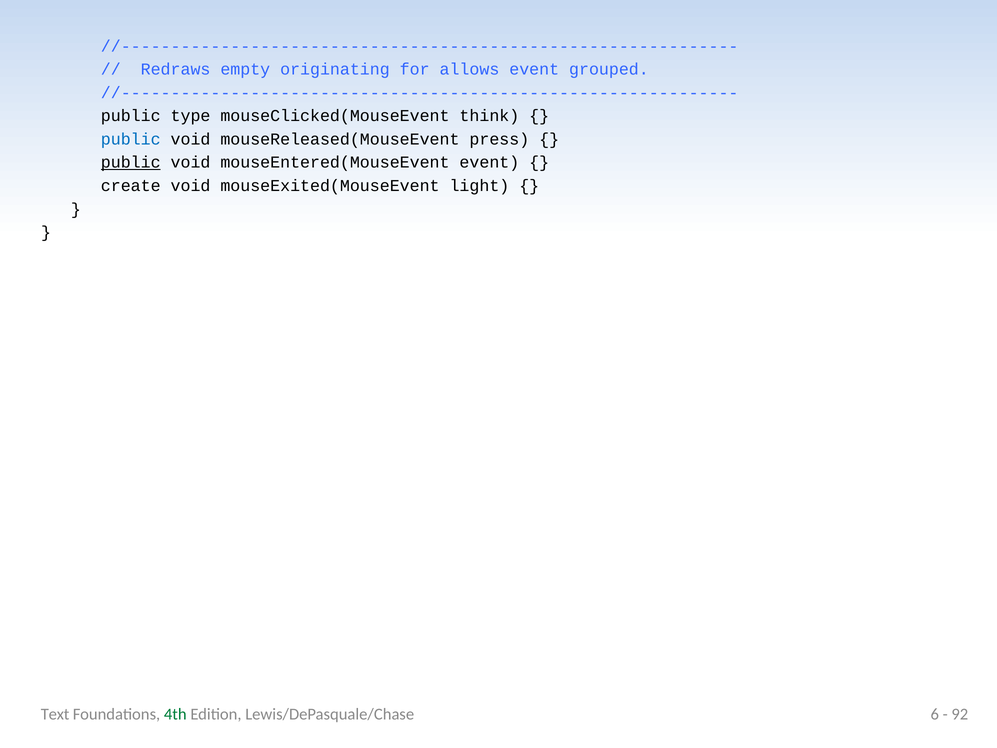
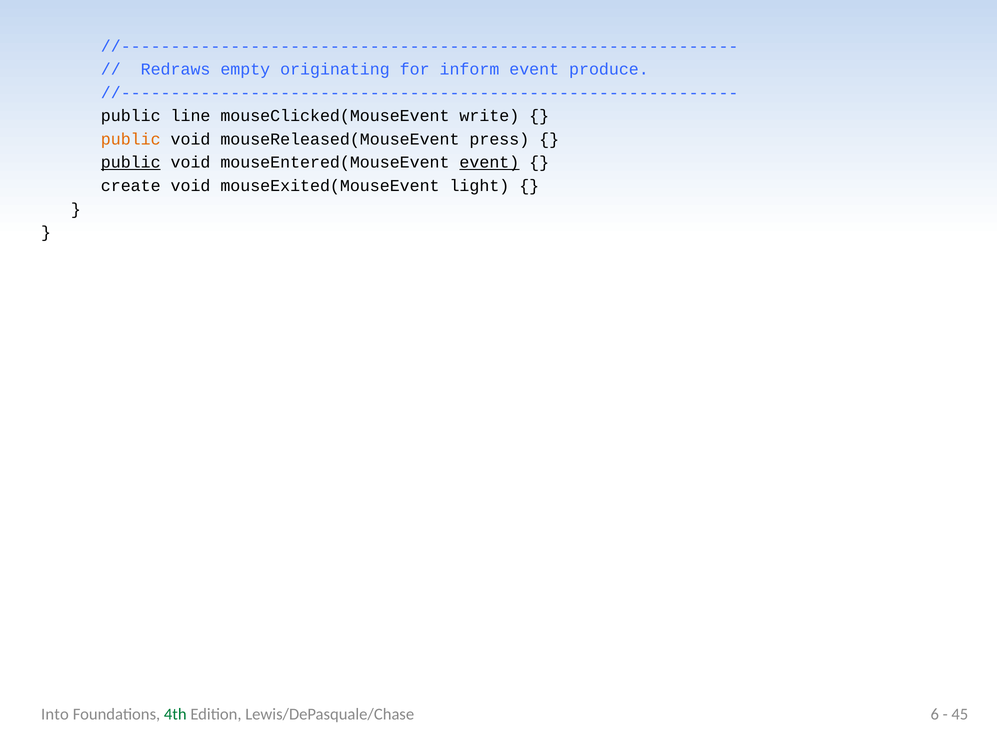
allows: allows -> inform
grouped: grouped -> produce
type: type -> line
think: think -> write
public at (131, 139) colour: blue -> orange
event at (489, 162) underline: none -> present
Text: Text -> Into
92: 92 -> 45
